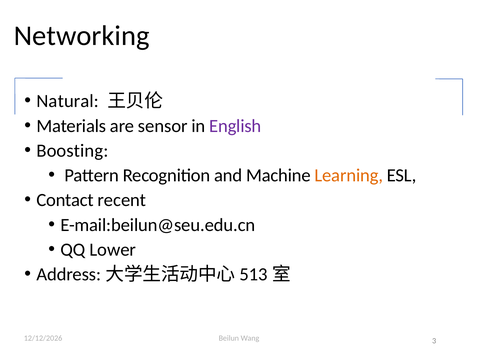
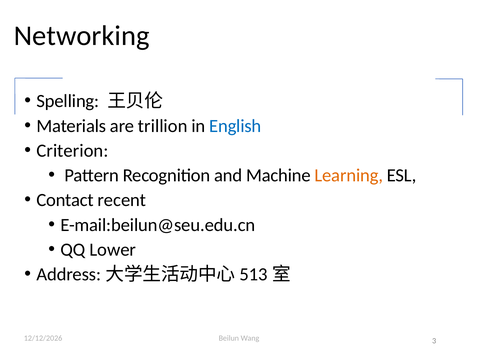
Natural: Natural -> Spelling
sensor: sensor -> trillion
English colour: purple -> blue
Boosting: Boosting -> Criterion
